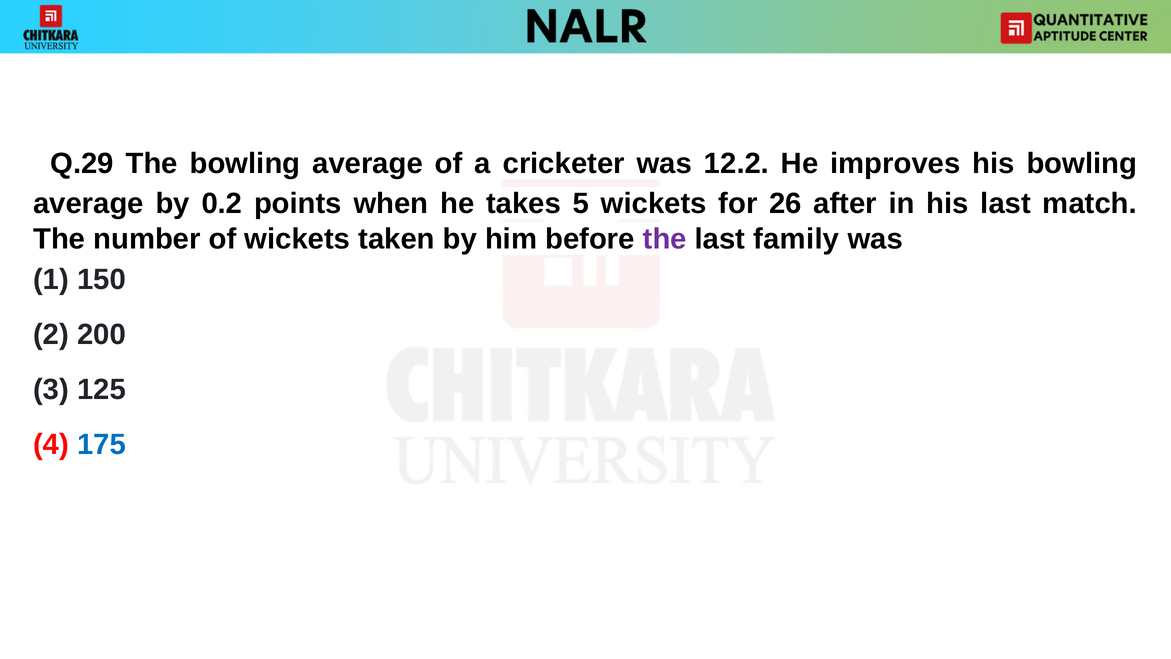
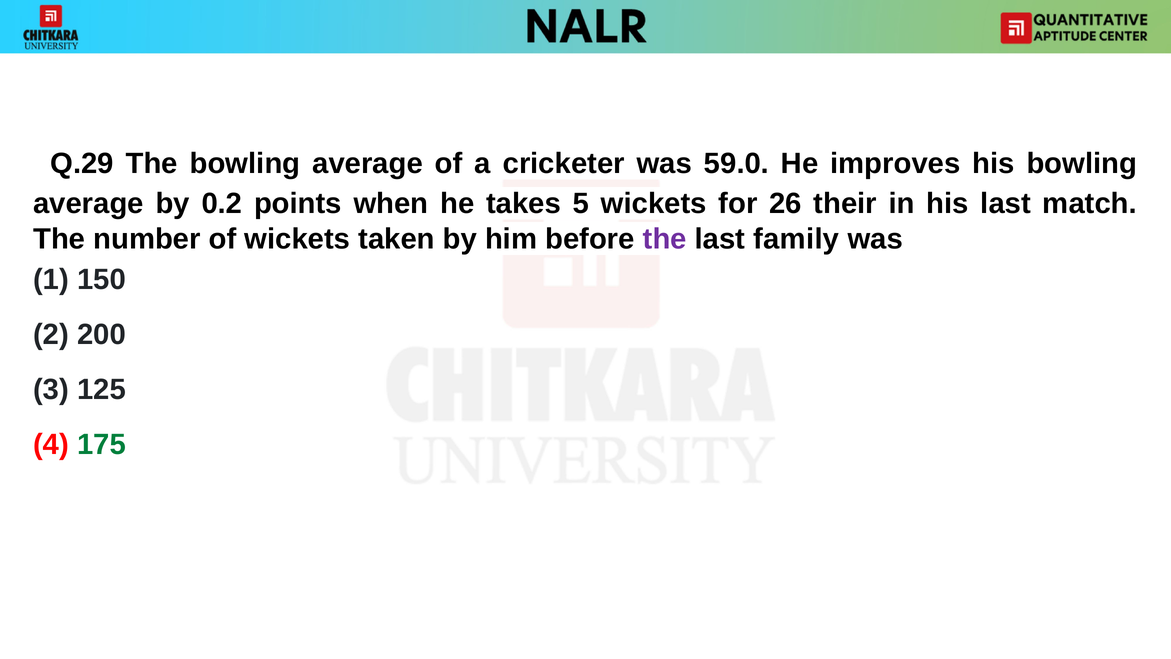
12.2: 12.2 -> 59.0
after: after -> their
175 colour: blue -> green
